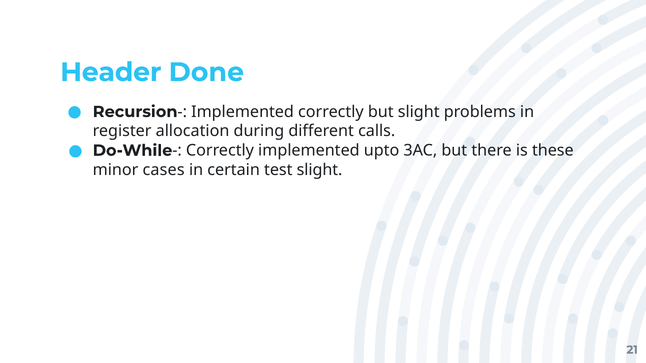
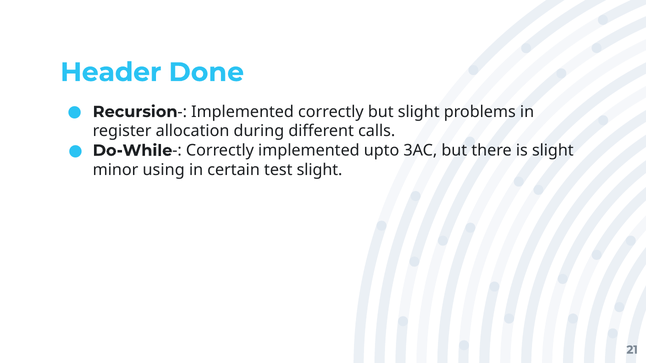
is these: these -> slight
cases: cases -> using
